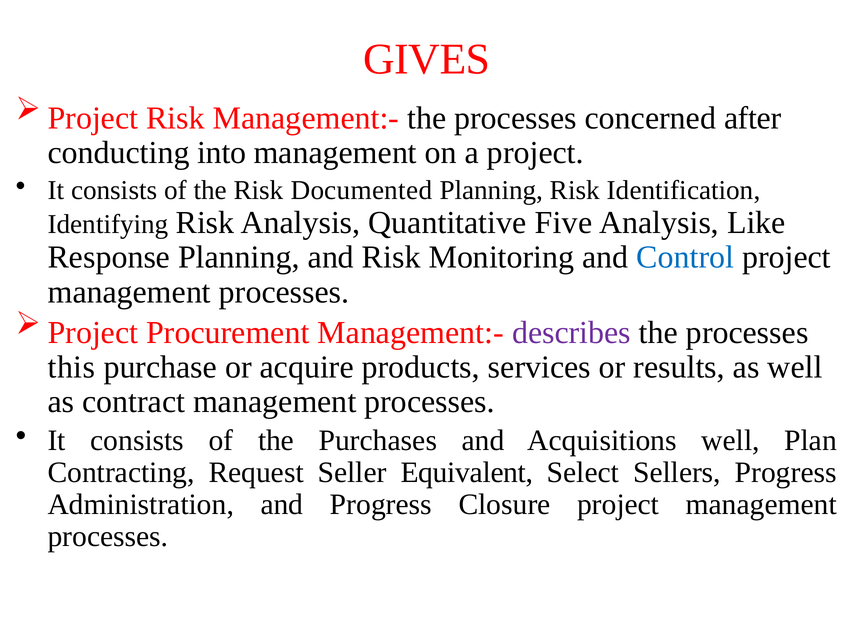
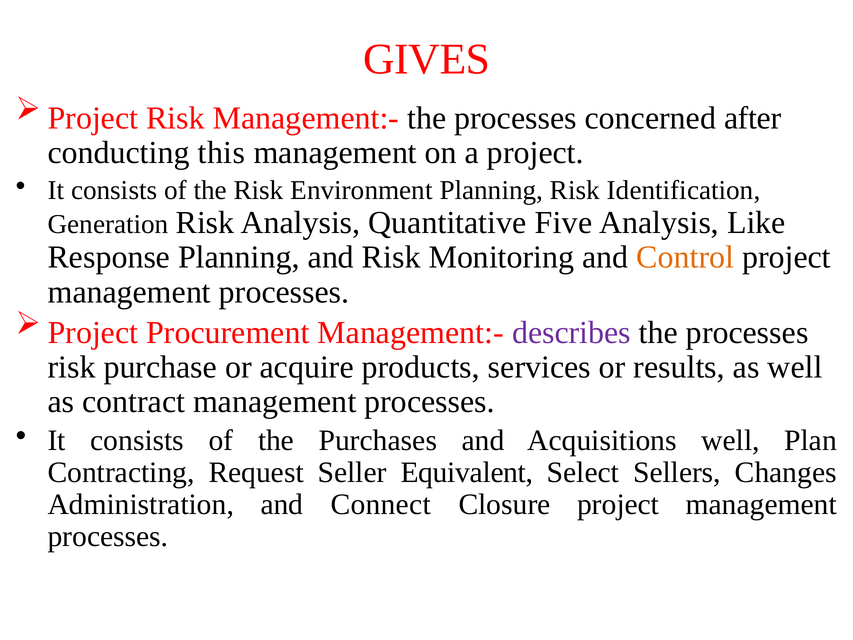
into: into -> this
Documented: Documented -> Environment
Identifying: Identifying -> Generation
Control colour: blue -> orange
this at (71, 367): this -> risk
Sellers Progress: Progress -> Changes
and Progress: Progress -> Connect
